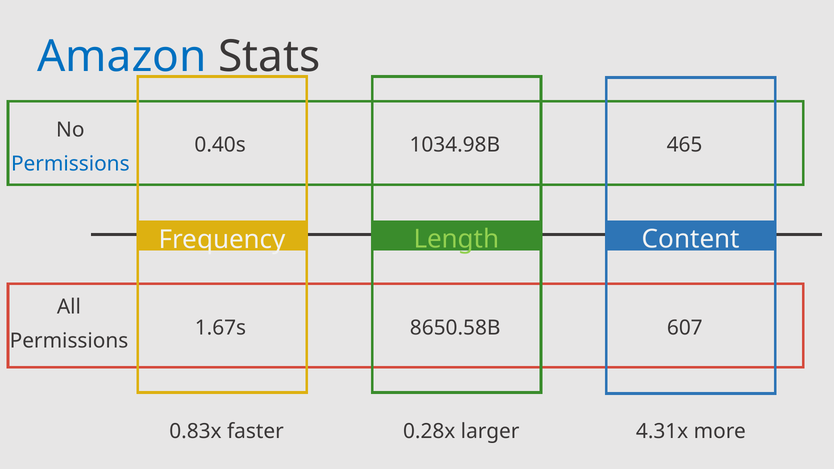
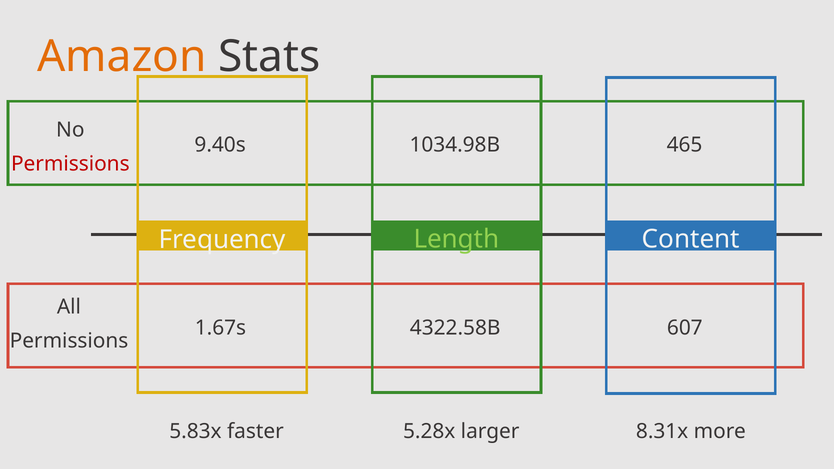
Amazon colour: blue -> orange
0.40s: 0.40s -> 9.40s
Permissions at (70, 164) colour: blue -> red
8650.58B: 8650.58B -> 4322.58B
0.83x: 0.83x -> 5.83x
0.28x: 0.28x -> 5.28x
4.31x: 4.31x -> 8.31x
